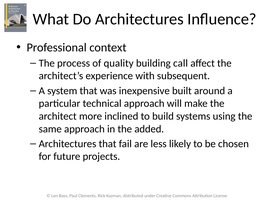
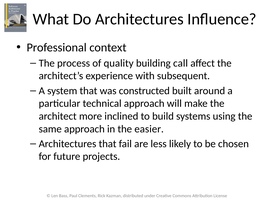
inexpensive: inexpensive -> constructed
added: added -> easier
